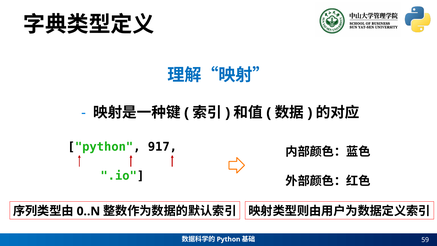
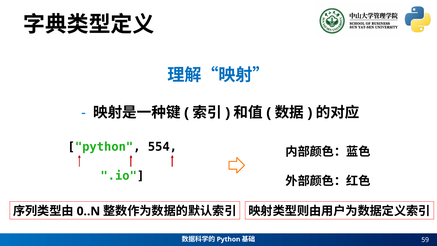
917: 917 -> 554
